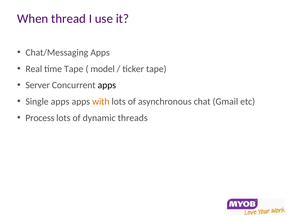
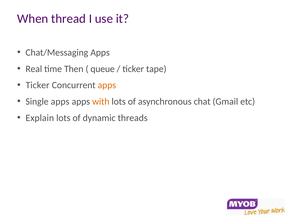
time Tape: Tape -> Then
model: model -> queue
Server at (38, 85): Server -> Ticker
apps at (107, 85) colour: black -> orange
Process: Process -> Explain
